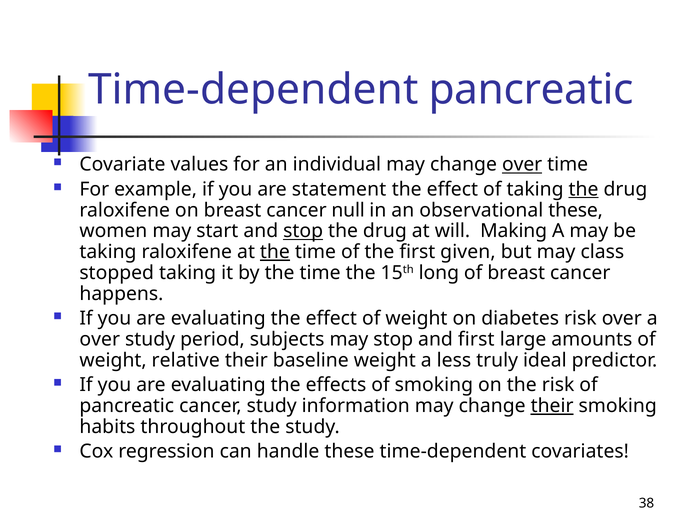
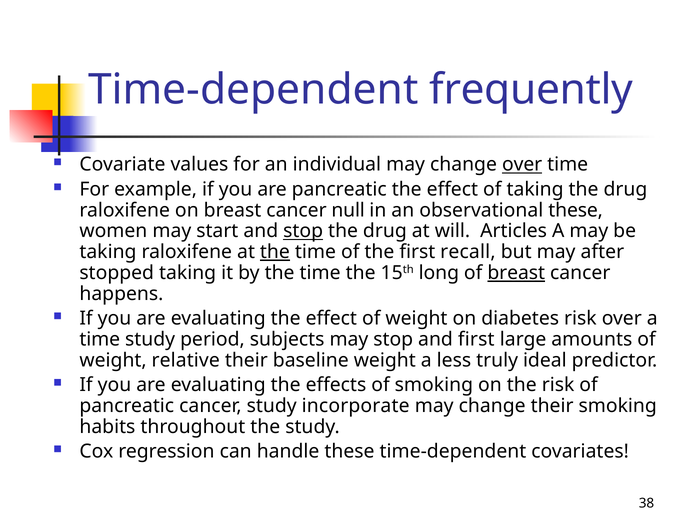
Time-dependent pancreatic: pancreatic -> frequently
are statement: statement -> pancreatic
the at (584, 189) underline: present -> none
Making: Making -> Articles
given: given -> recall
class: class -> after
breast at (516, 273) underline: none -> present
over at (100, 339): over -> time
information: information -> incorporate
their at (552, 406) underline: present -> none
